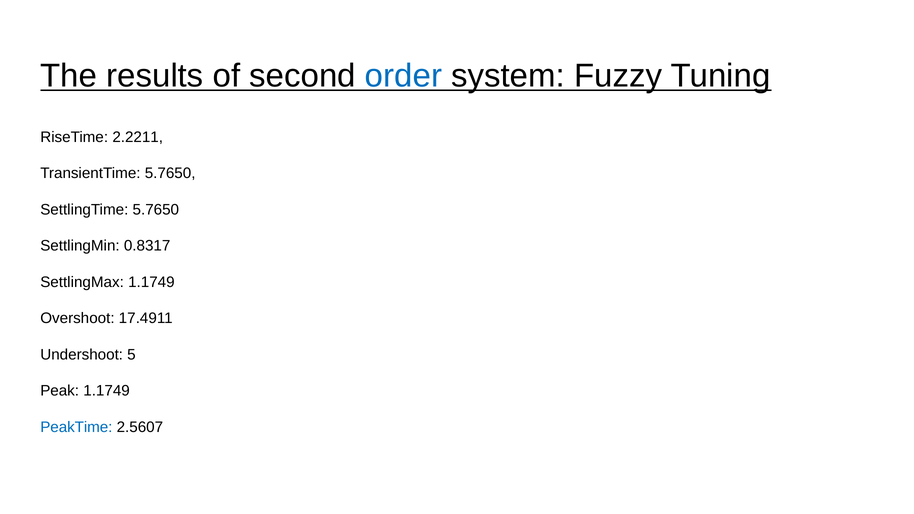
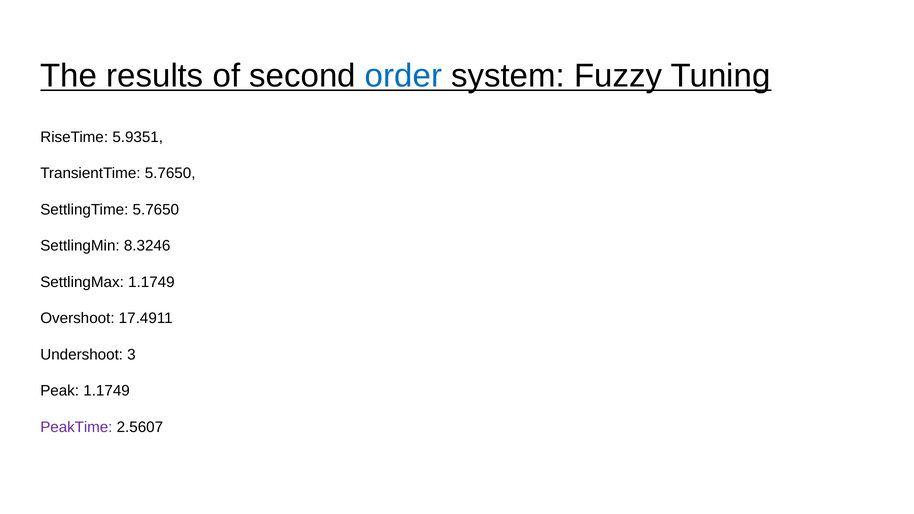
2.2211: 2.2211 -> 5.9351
0.8317: 0.8317 -> 8.3246
5: 5 -> 3
PeakTime colour: blue -> purple
